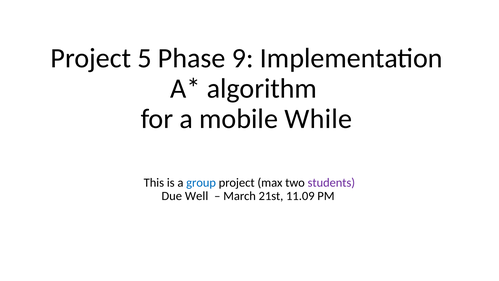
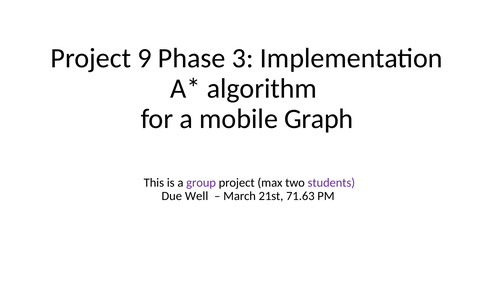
5: 5 -> 9
9: 9 -> 3
While: While -> Graph
group colour: blue -> purple
11.09: 11.09 -> 71.63
